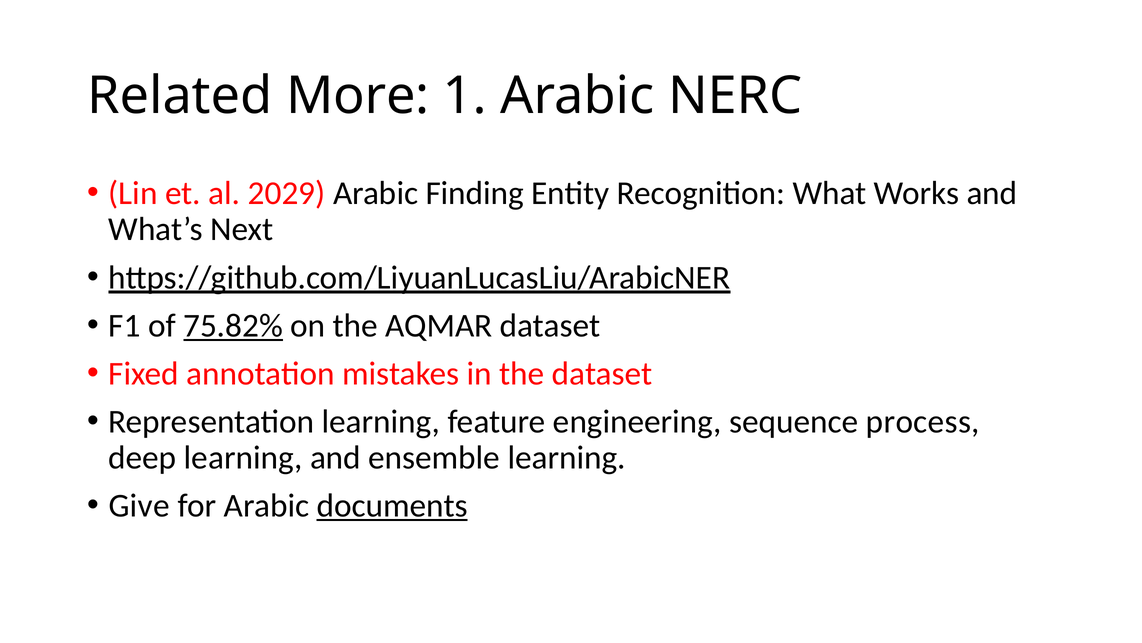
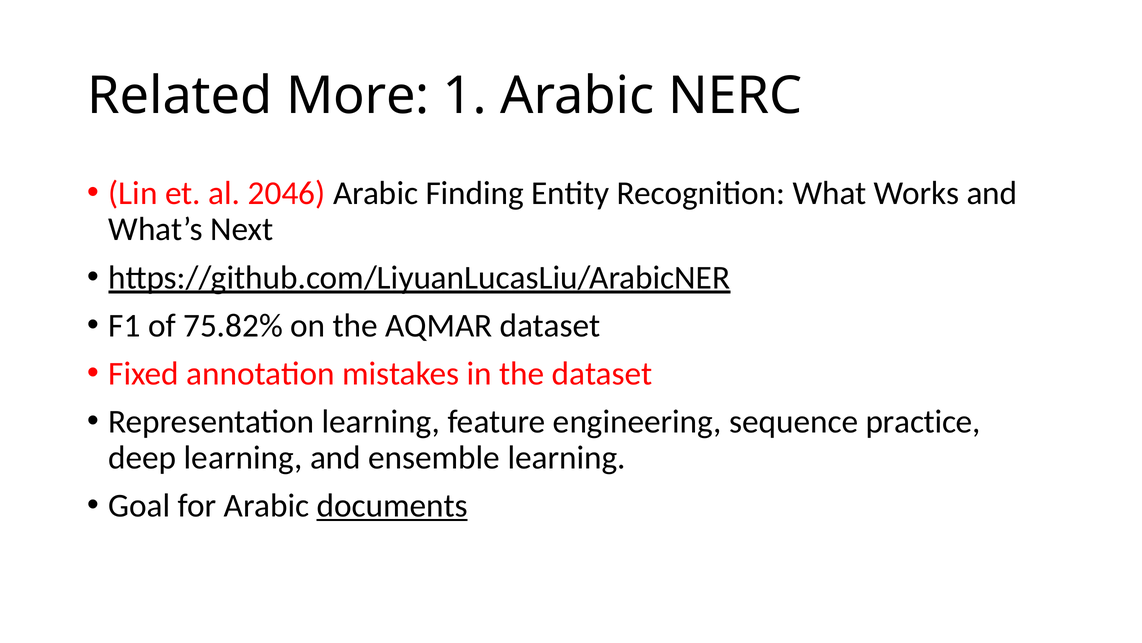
2029: 2029 -> 2046
75.82% underline: present -> none
process: process -> practice
Give: Give -> Goal
